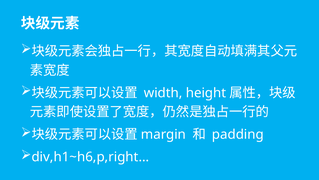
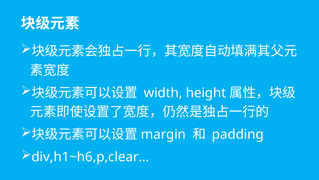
div,h1~h6,p,right: div,h1~h6,p,right -> div,h1~h6,p,clear
